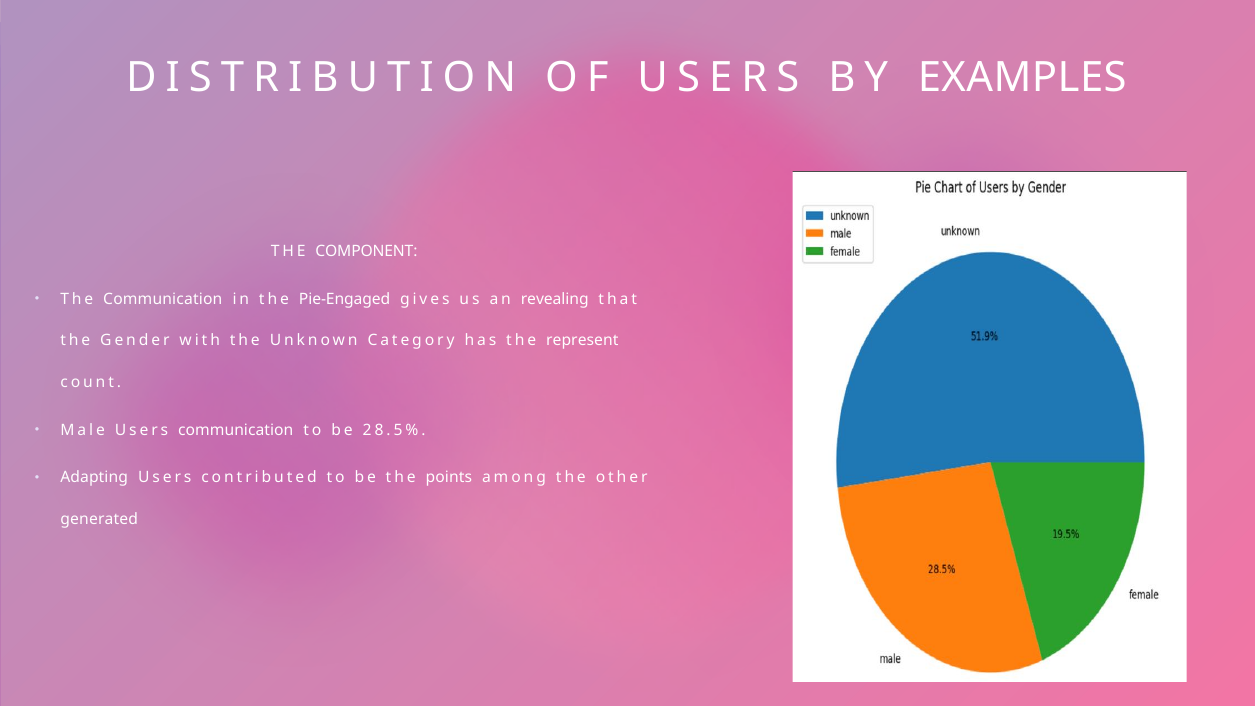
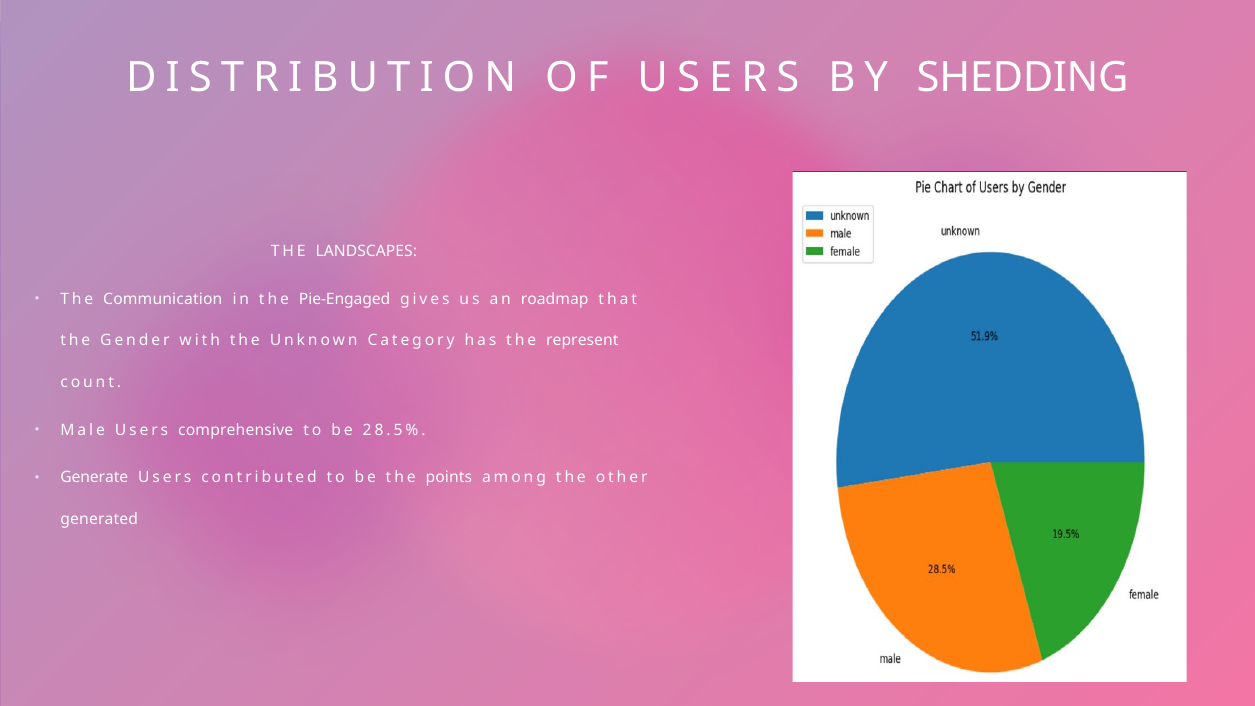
EXAMPLES: EXAMPLES -> SHEDDING
COMPONENT: COMPONENT -> LANDSCAPES
revealing: revealing -> roadmap
Users communication: communication -> comprehensive
Adapting: Adapting -> Generate
